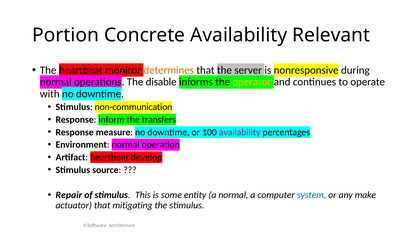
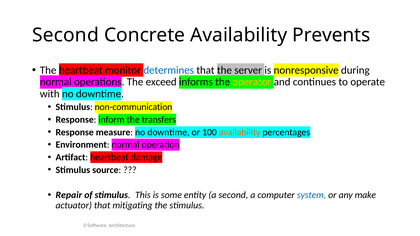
Portion at (65, 35): Portion -> Second
Relevant: Relevant -> Prevents
determines colour: orange -> blue
disable: disable -> exceed
availability at (240, 132) colour: purple -> orange
develop: develop -> damage
a normal: normal -> second
